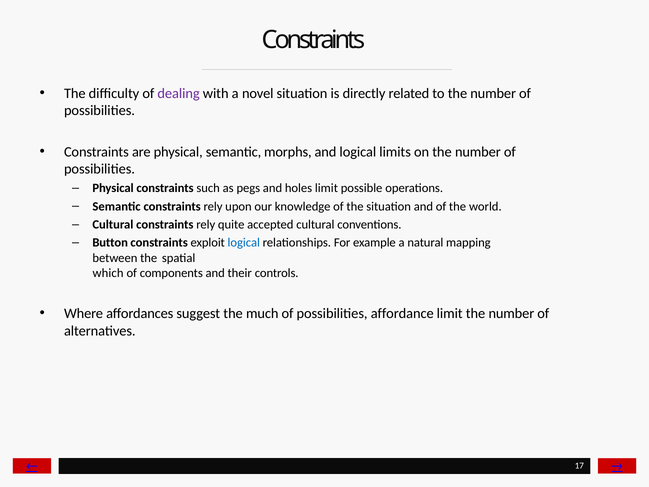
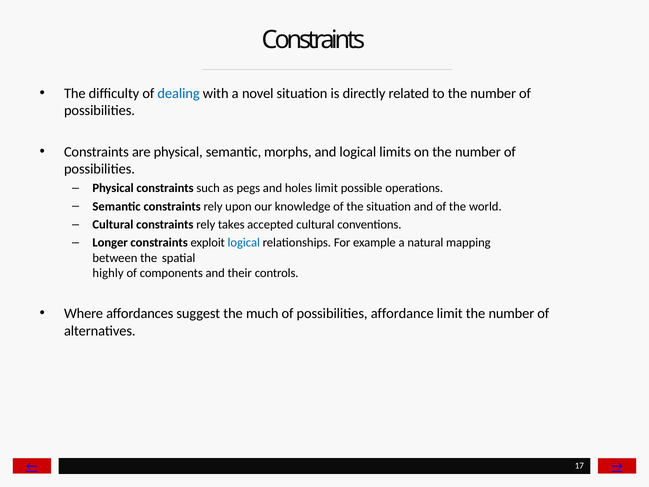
dealing colour: purple -> blue
quite: quite -> takes
Button: Button -> Longer
which: which -> highly
